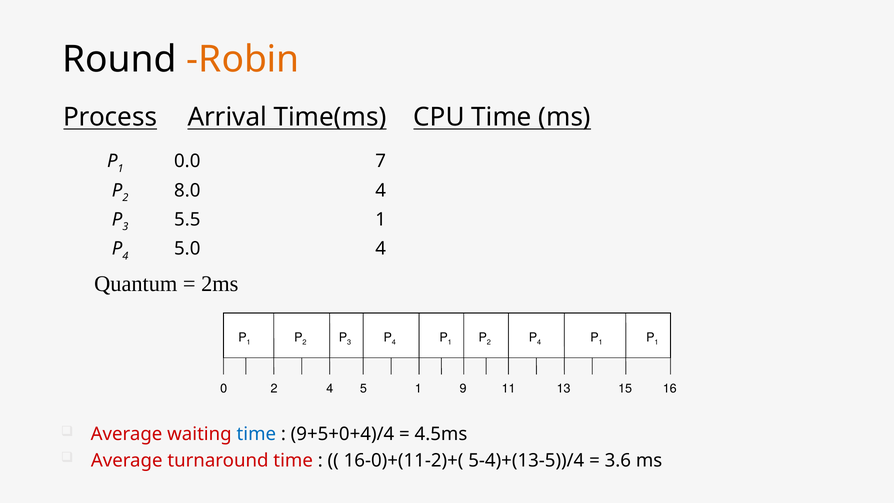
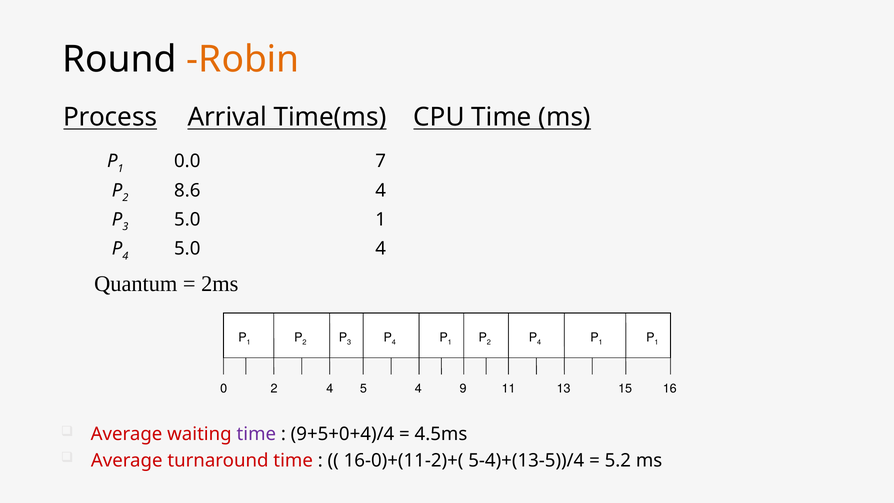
8.0: 8.0 -> 8.6
5.5 at (187, 219): 5.5 -> 5.0
5 1: 1 -> 4
time at (256, 434) colour: blue -> purple
3.6: 3.6 -> 5.2
